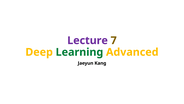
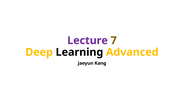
Learning colour: green -> black
